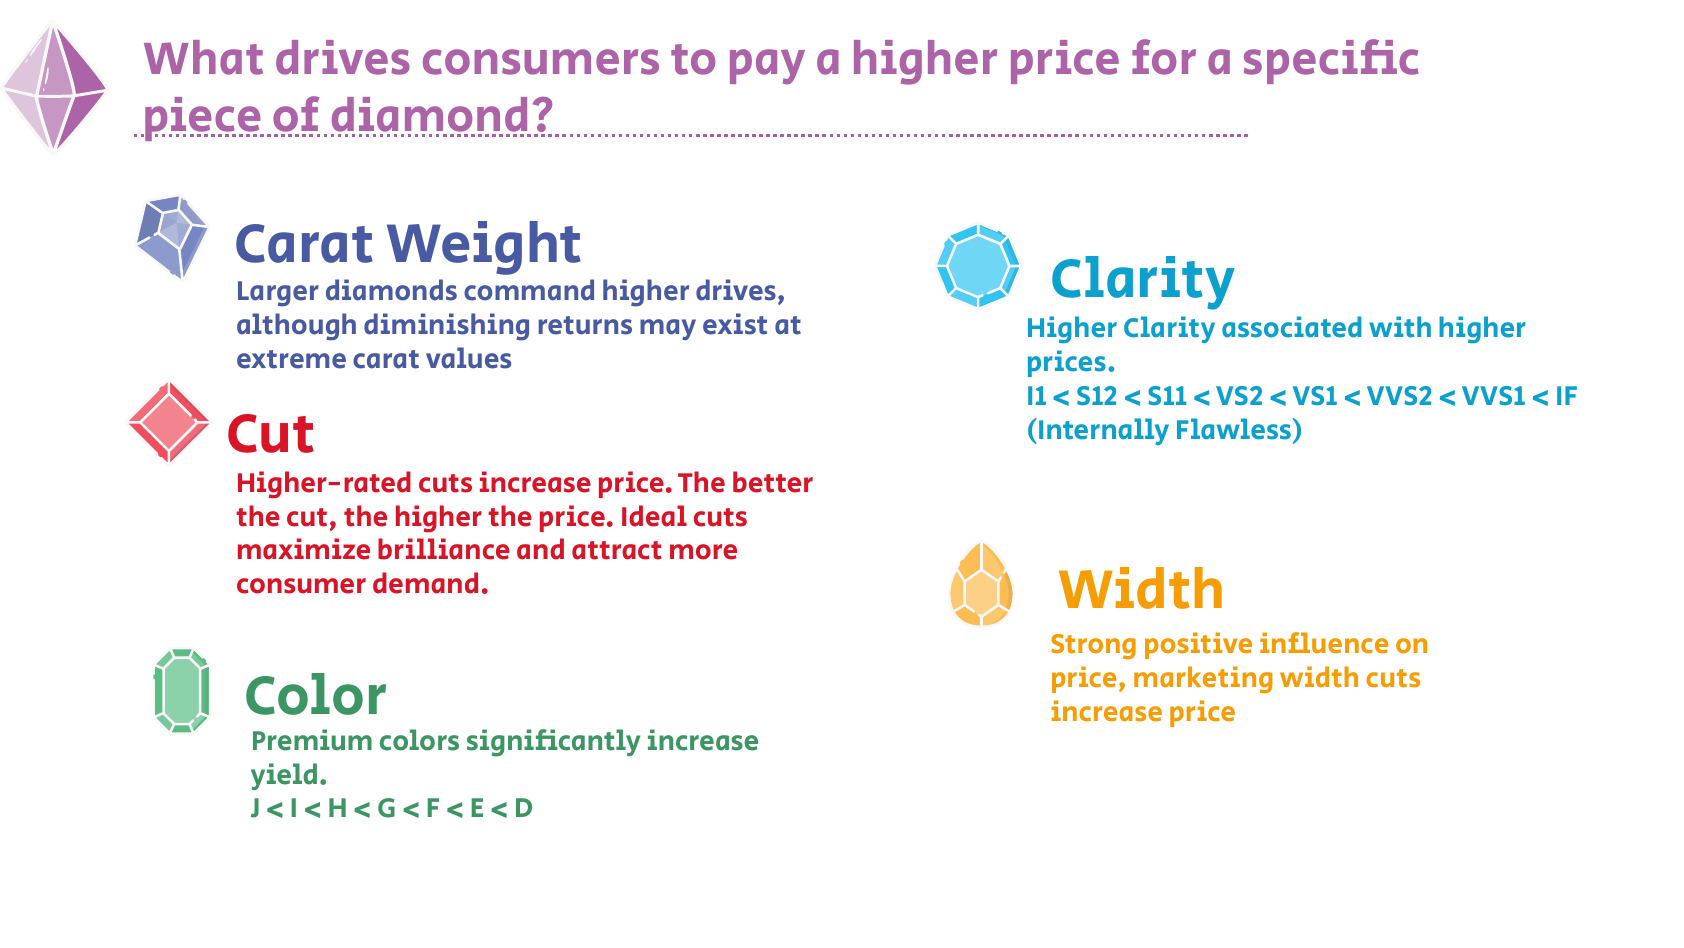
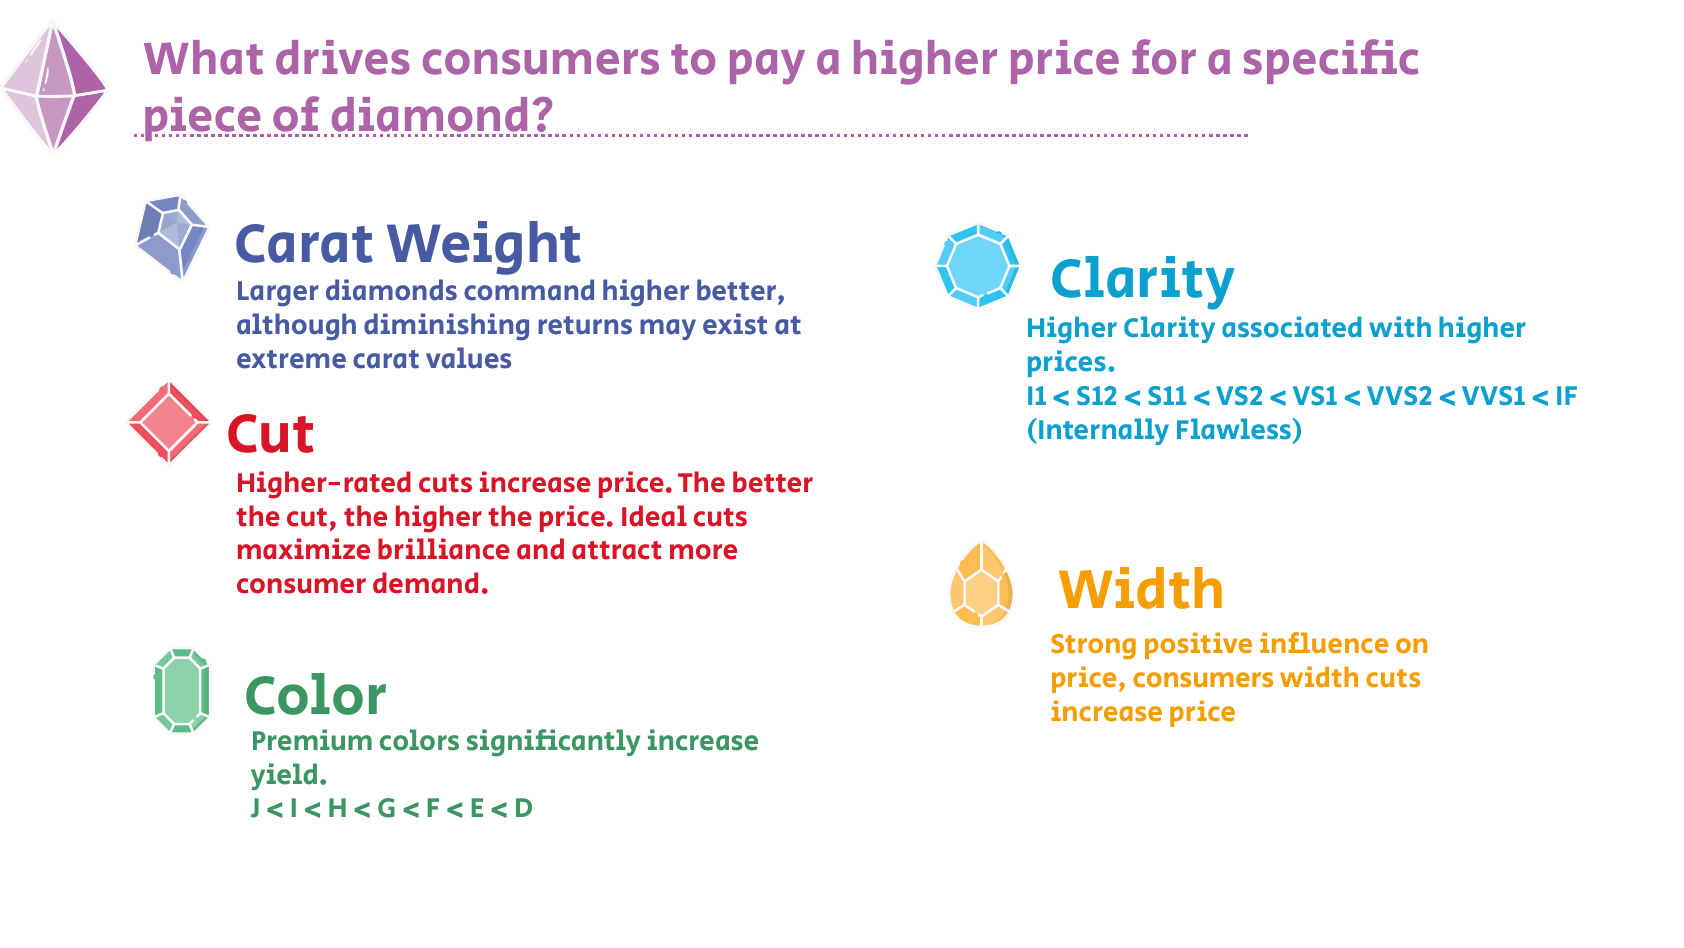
higher drives: drives -> better
price marketing: marketing -> consumers
